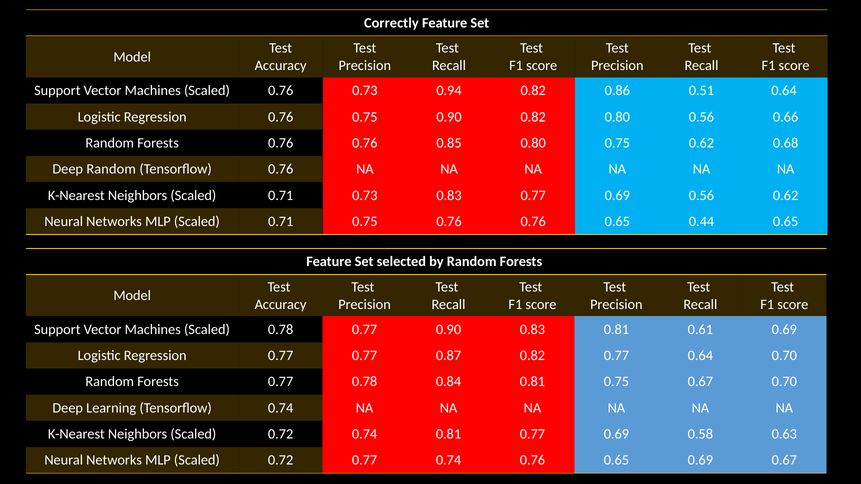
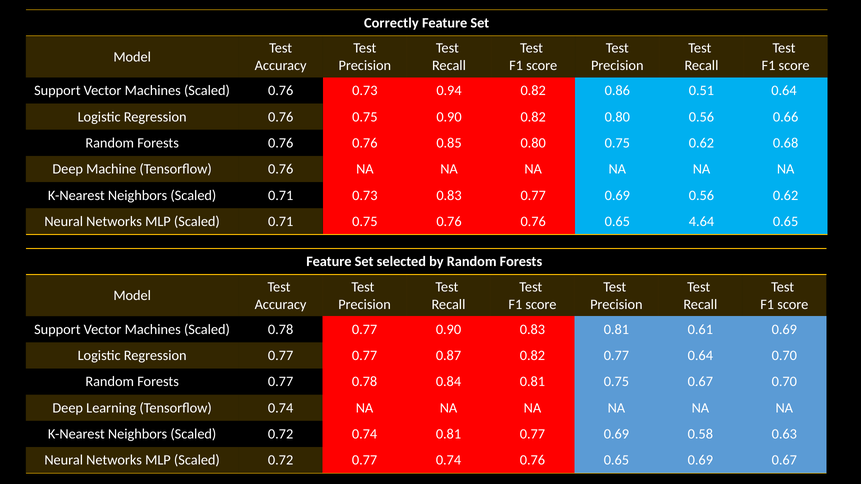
Deep Random: Random -> Machine
0.44: 0.44 -> 4.64
